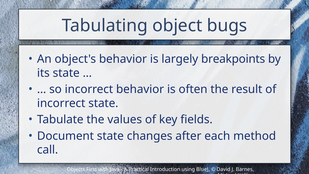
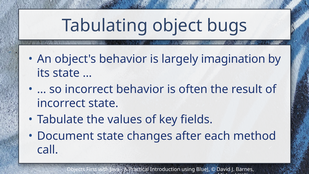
breakpoints: breakpoints -> imagination
